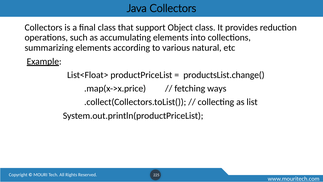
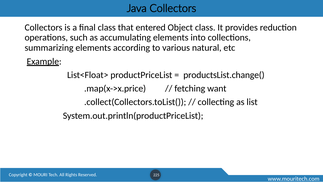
support: support -> entered
ways: ways -> want
